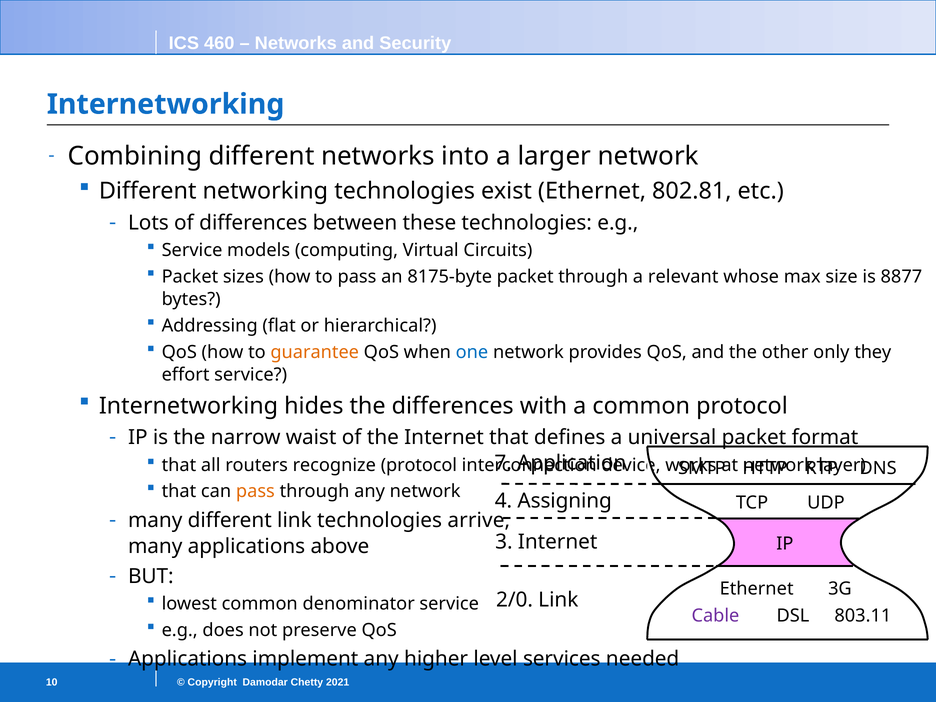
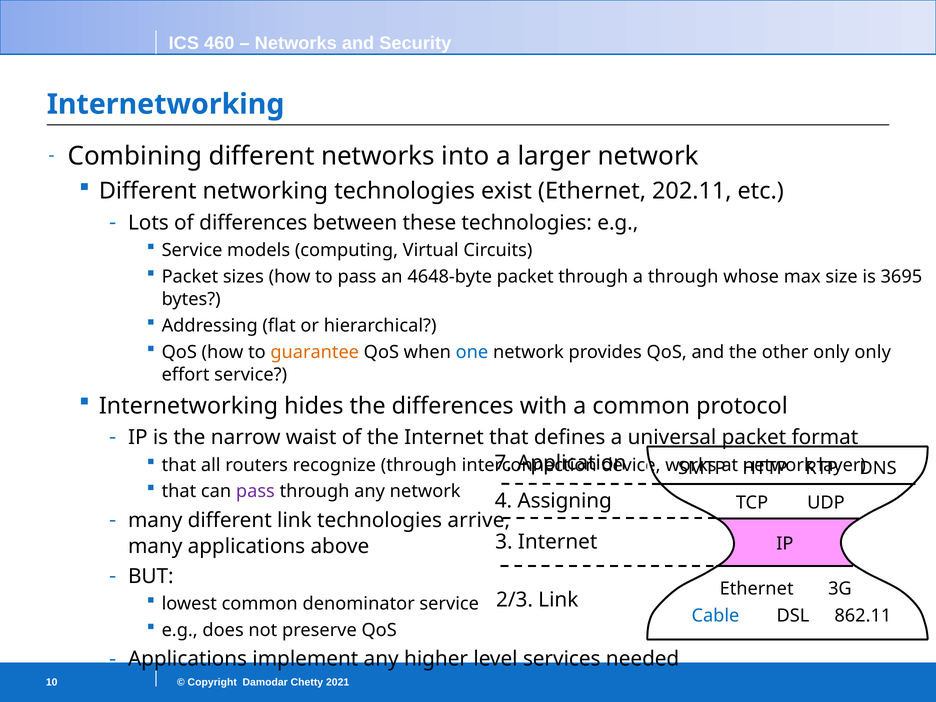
802.81: 802.81 -> 202.11
8175-byte: 8175-byte -> 4648-byte
a relevant: relevant -> through
8877: 8877 -> 3695
only they: they -> only
recognize protocol: protocol -> through
pass at (255, 491) colour: orange -> purple
2/0: 2/0 -> 2/3
Cable colour: purple -> blue
803.11: 803.11 -> 862.11
